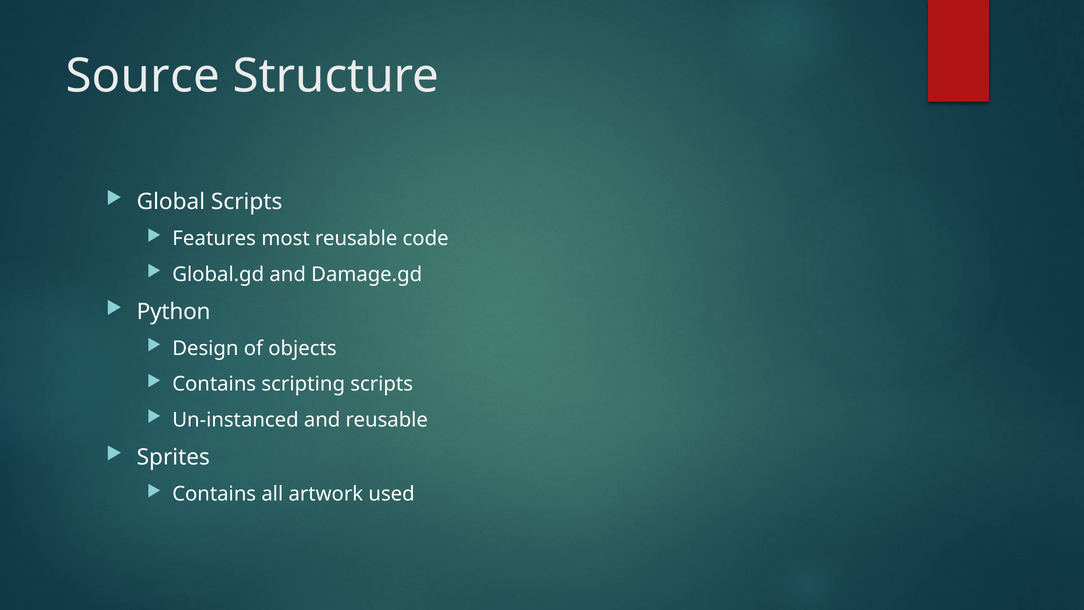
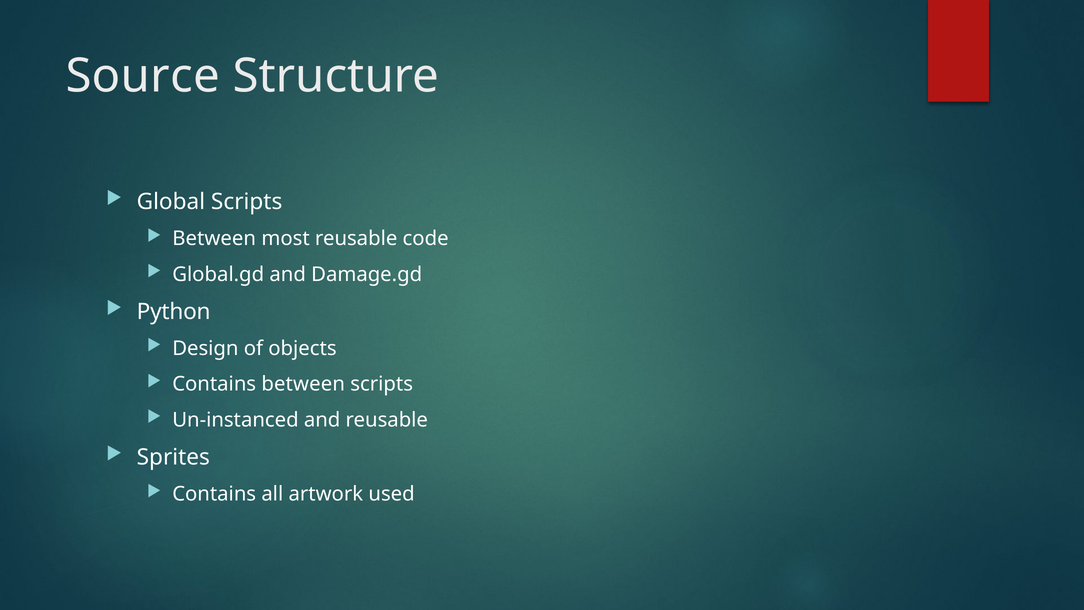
Features at (214, 239): Features -> Between
Contains scripting: scripting -> between
